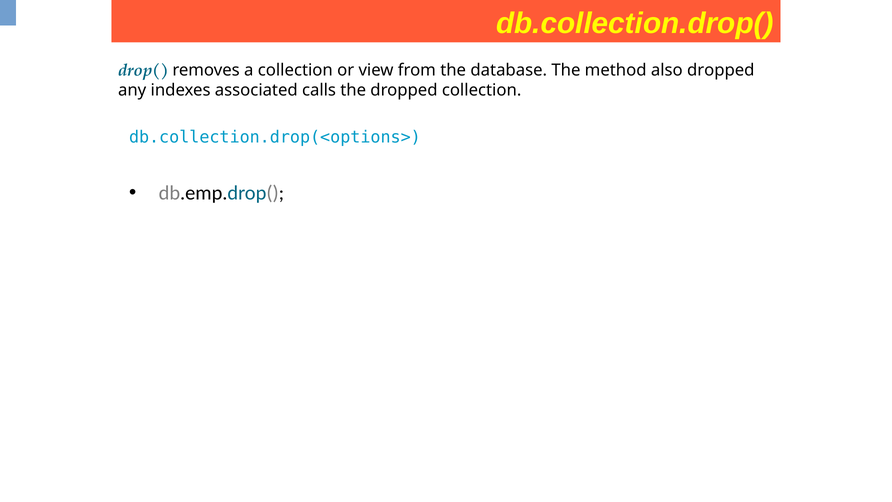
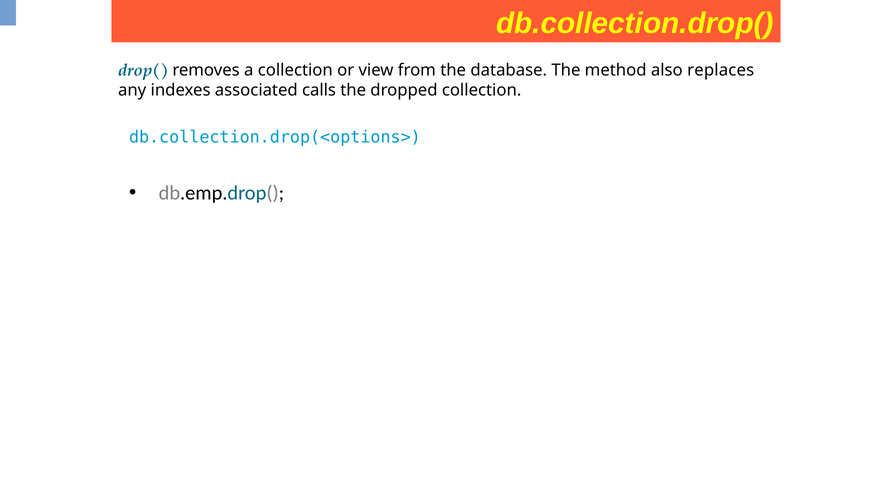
also dropped: dropped -> replaces
